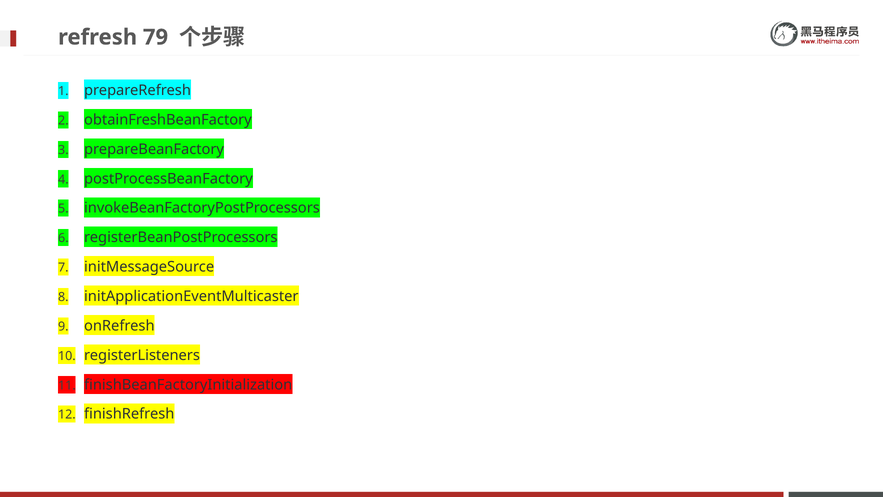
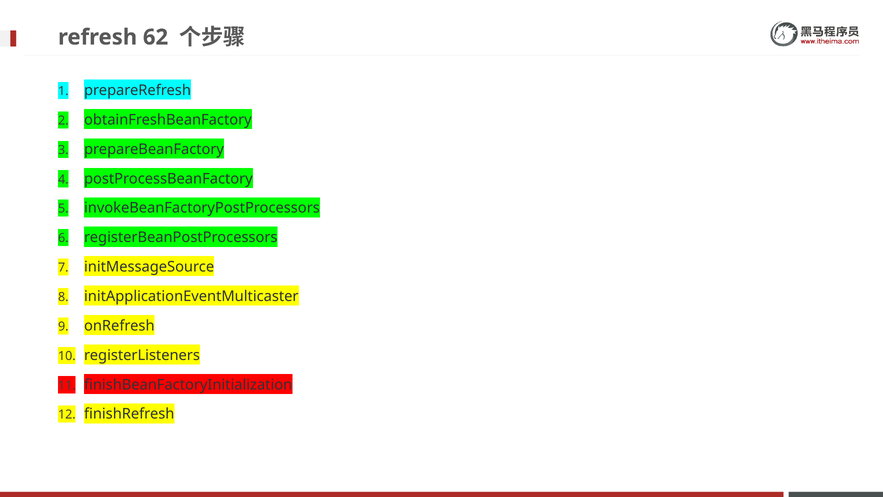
79: 79 -> 62
